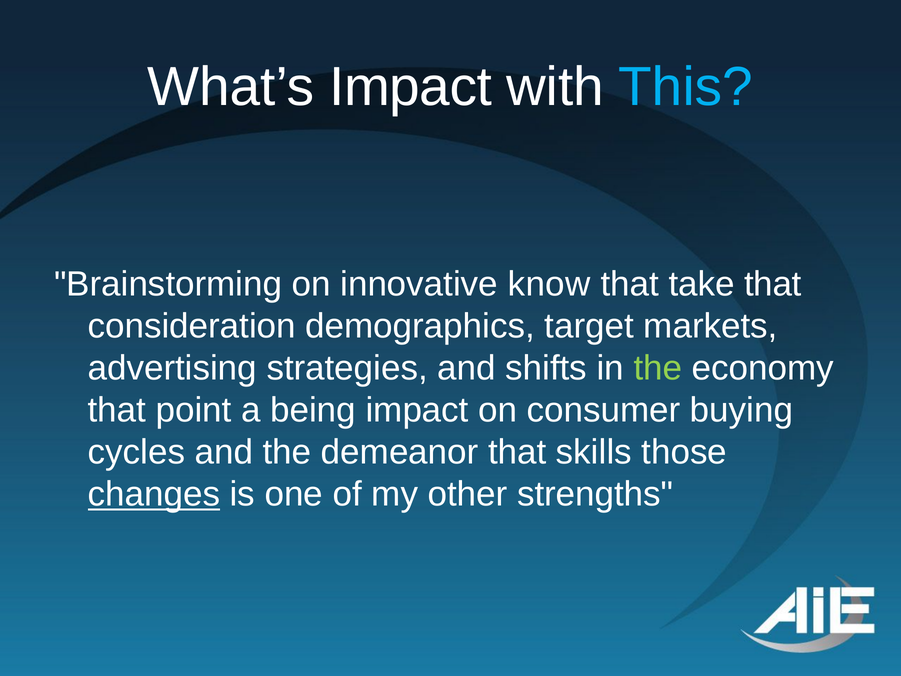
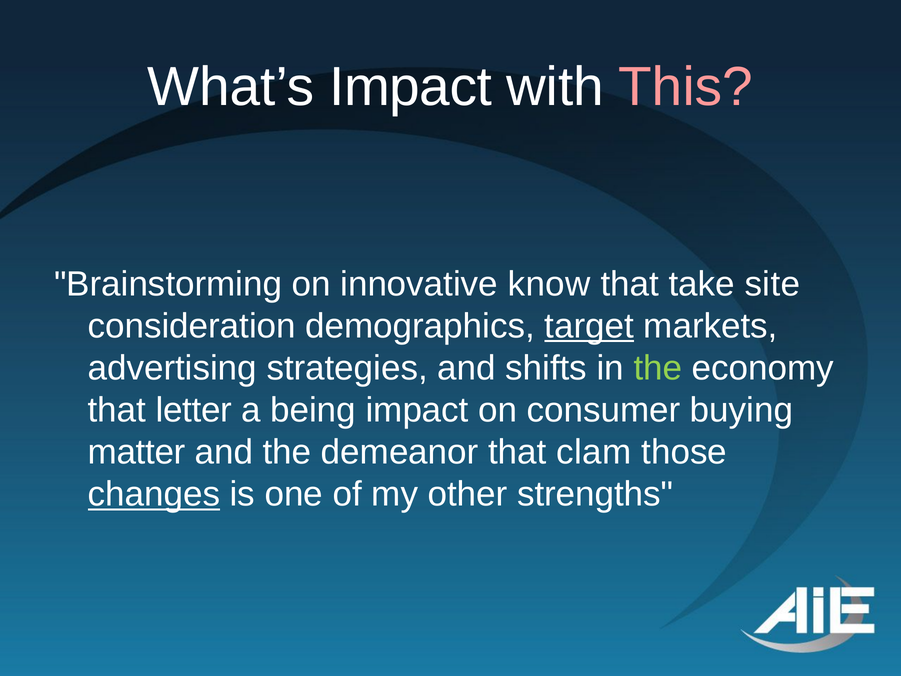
This colour: light blue -> pink
take that: that -> site
target underline: none -> present
point: point -> letter
cycles: cycles -> matter
skills: skills -> clam
